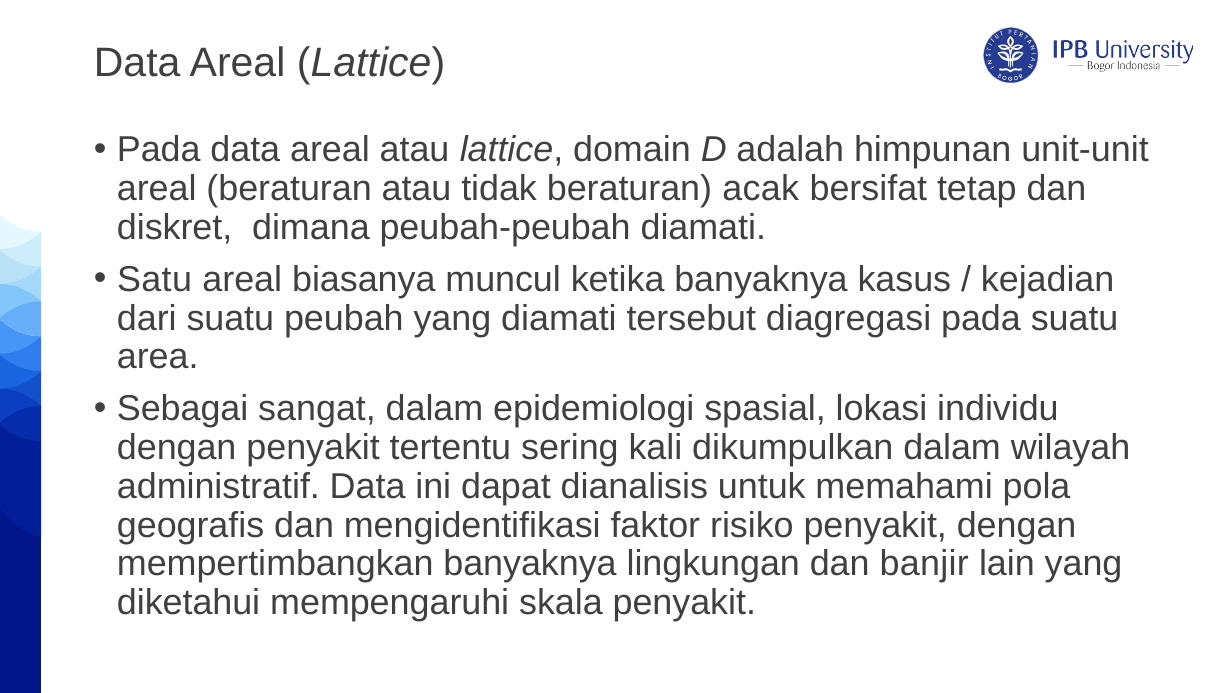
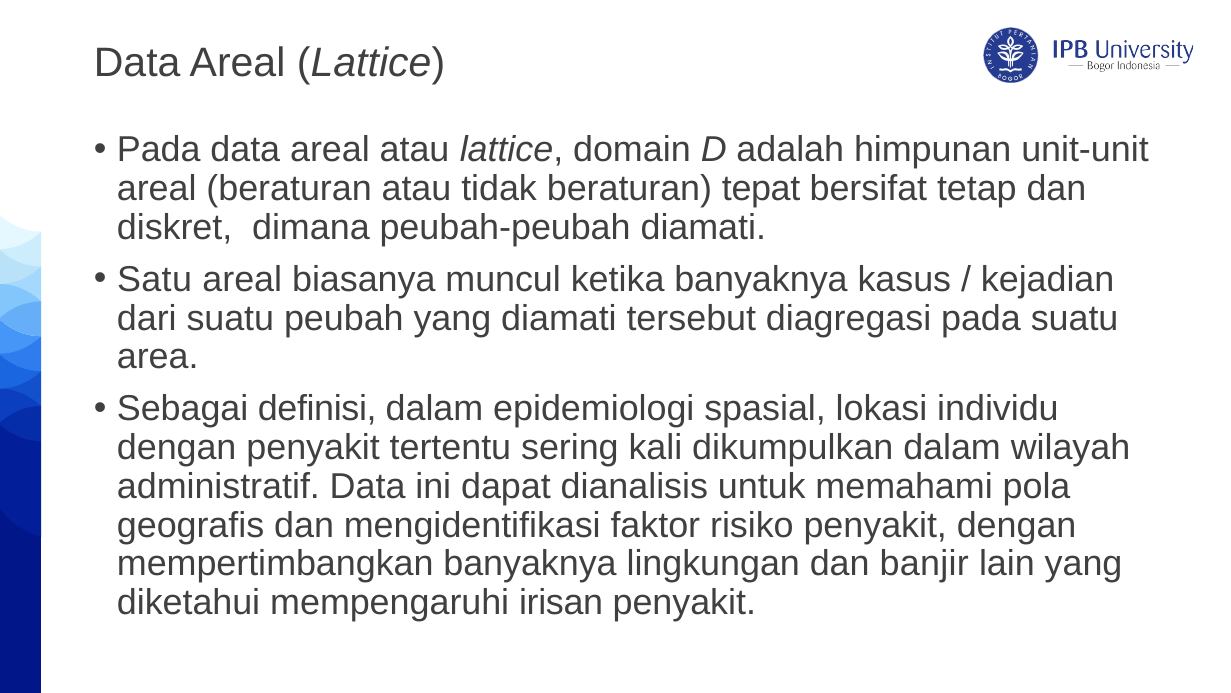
acak: acak -> tepat
sangat: sangat -> definisi
skala: skala -> irisan
